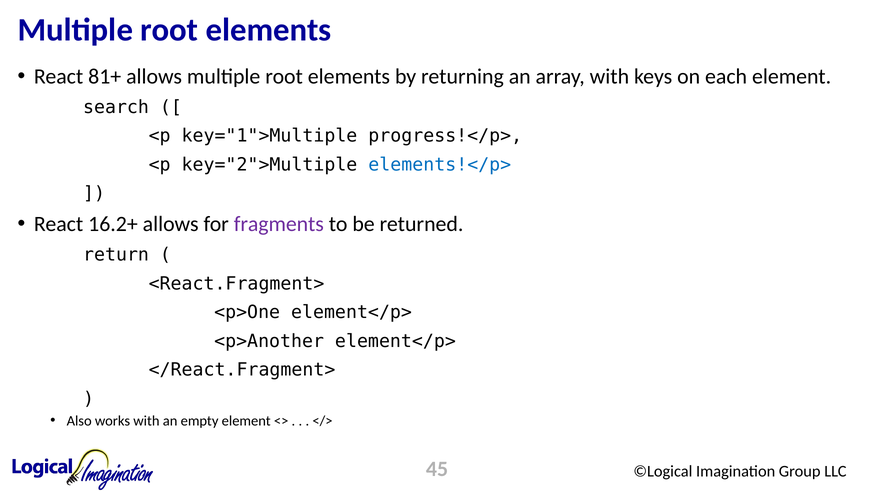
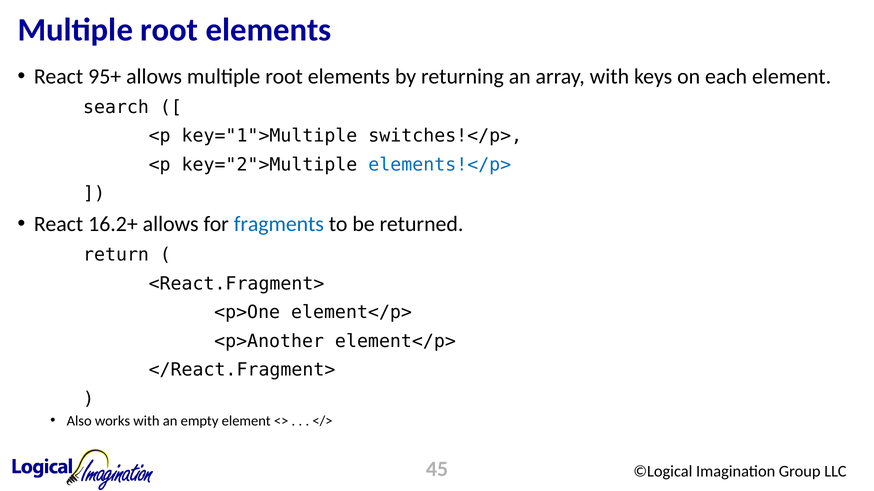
81+: 81+ -> 95+
progress!</p>: progress!</p> -> switches!</p>
fragments colour: purple -> blue
